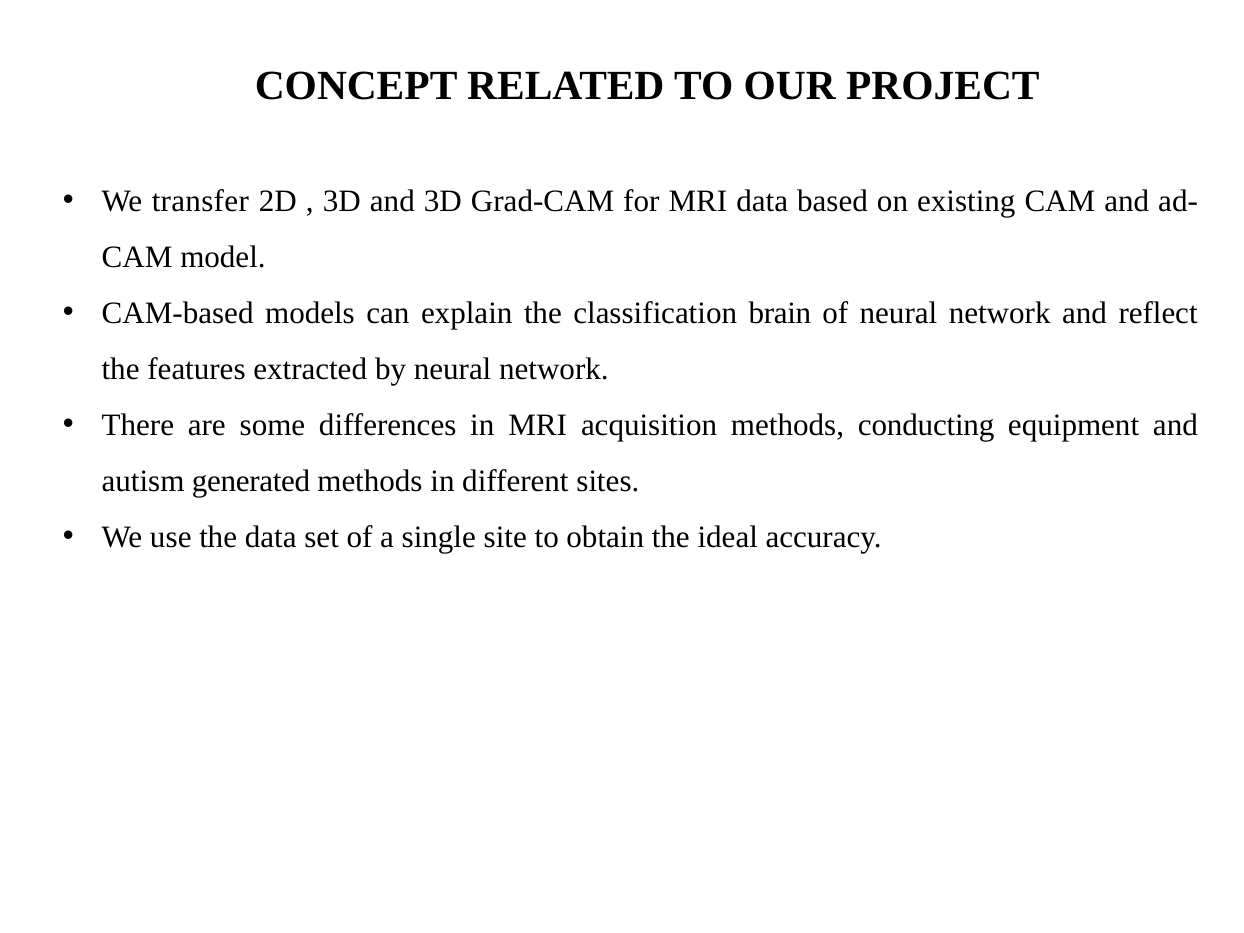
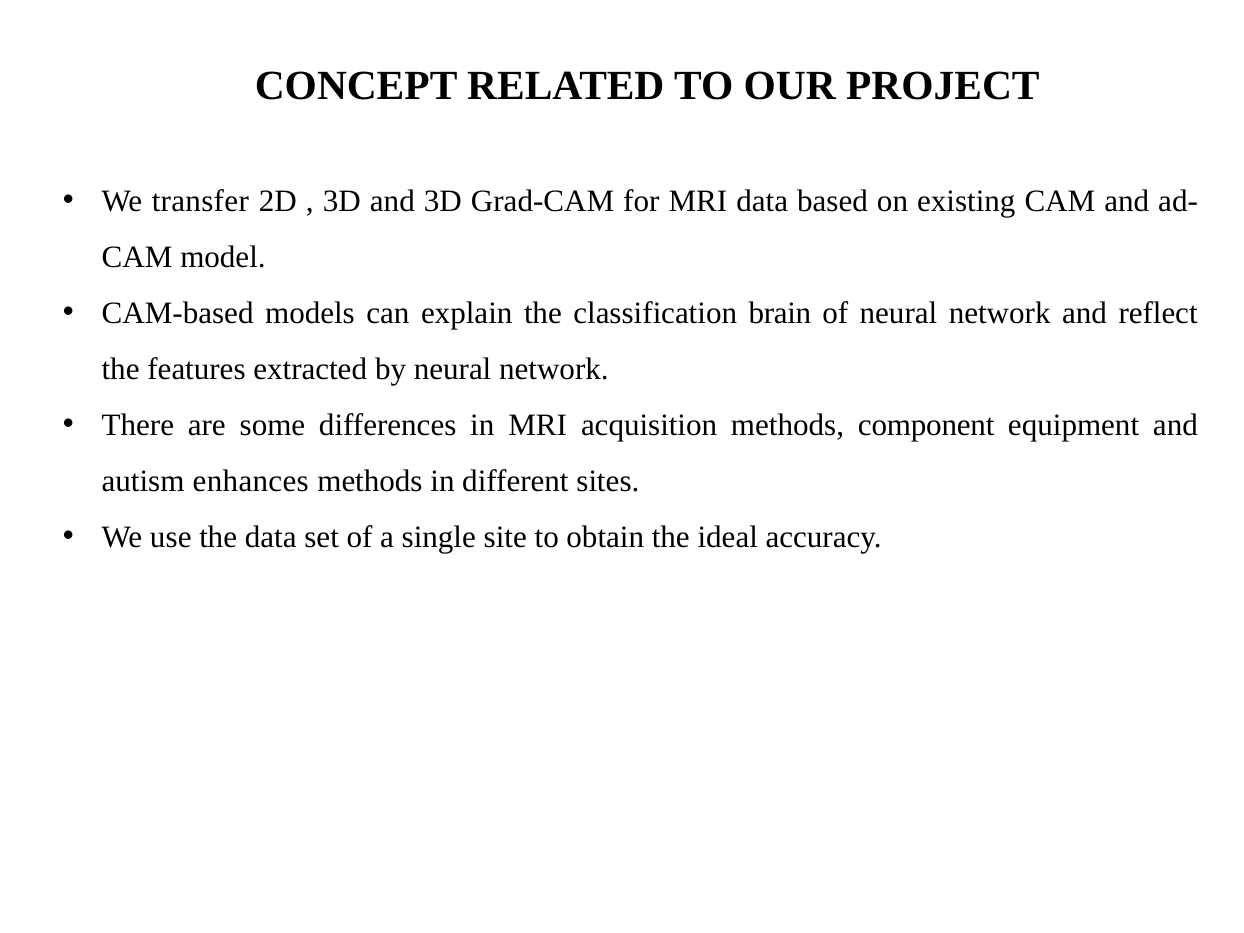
conducting: conducting -> component
generated: generated -> enhances
